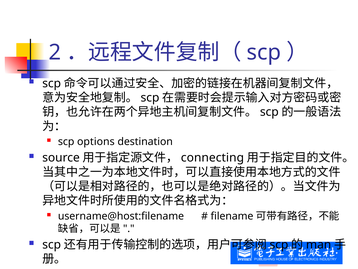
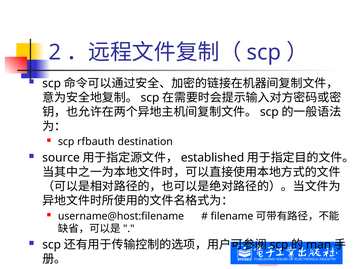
options: options -> rfbauth
connecting: connecting -> established
